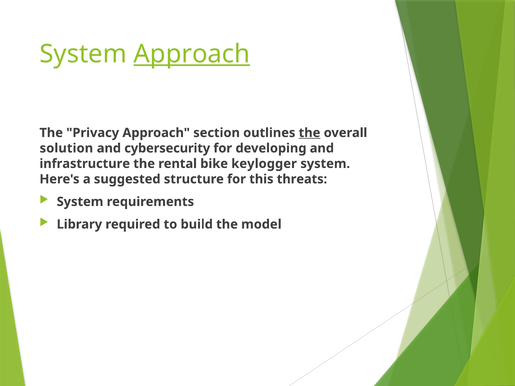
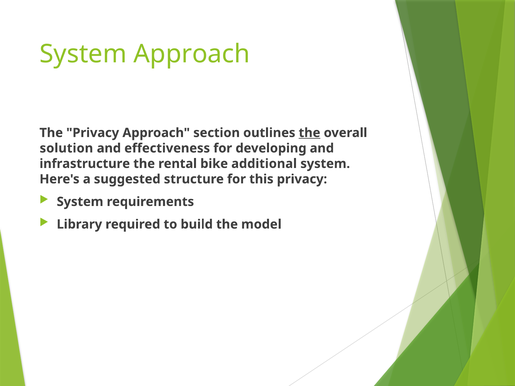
Approach at (192, 54) underline: present -> none
cybersecurity: cybersecurity -> effectiveness
keylogger: keylogger -> additional
this threats: threats -> privacy
